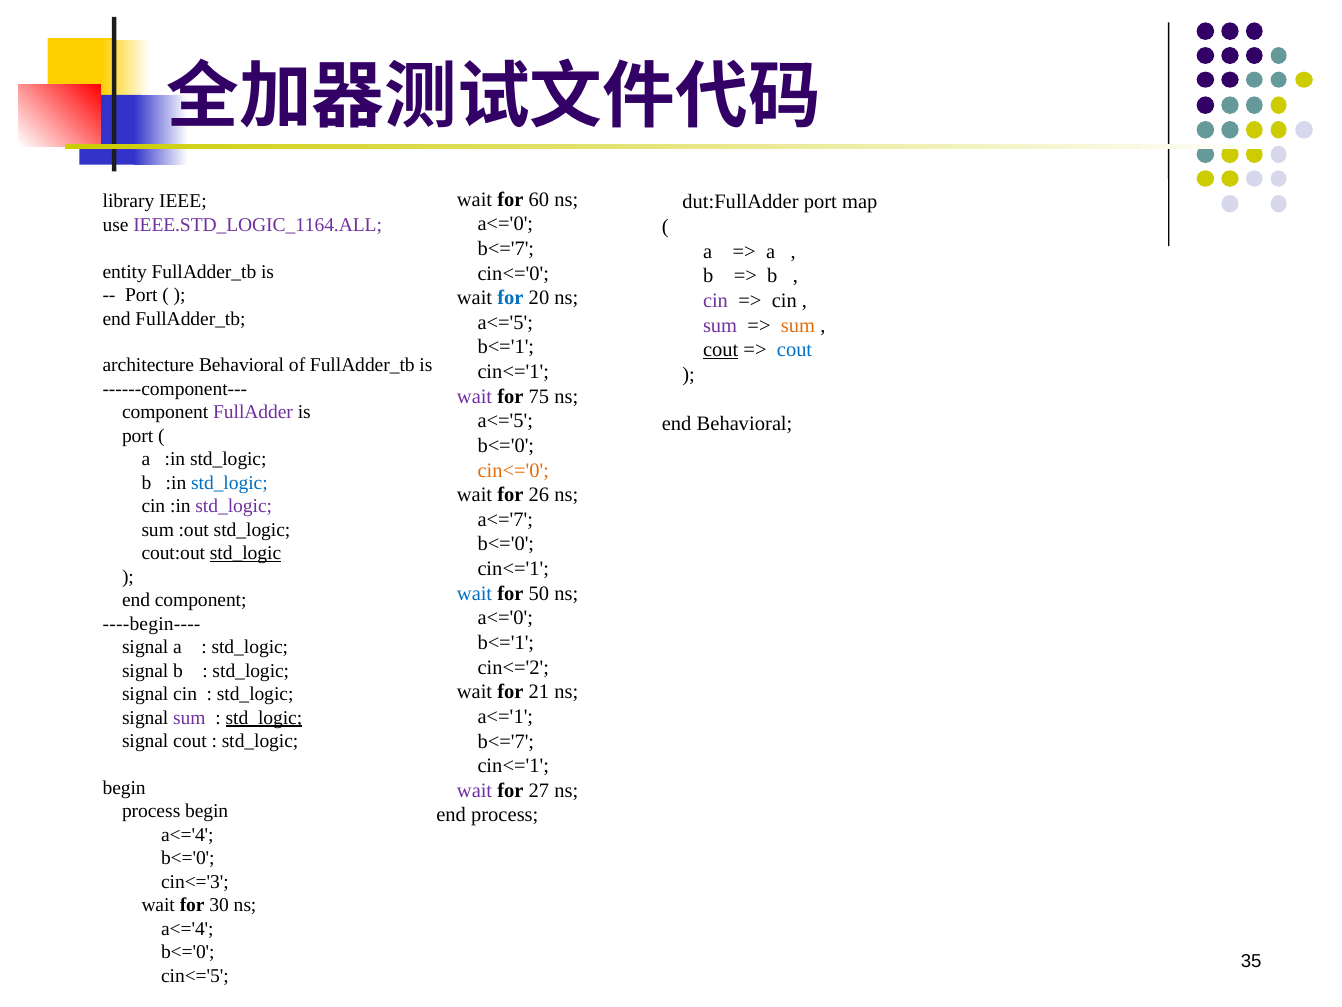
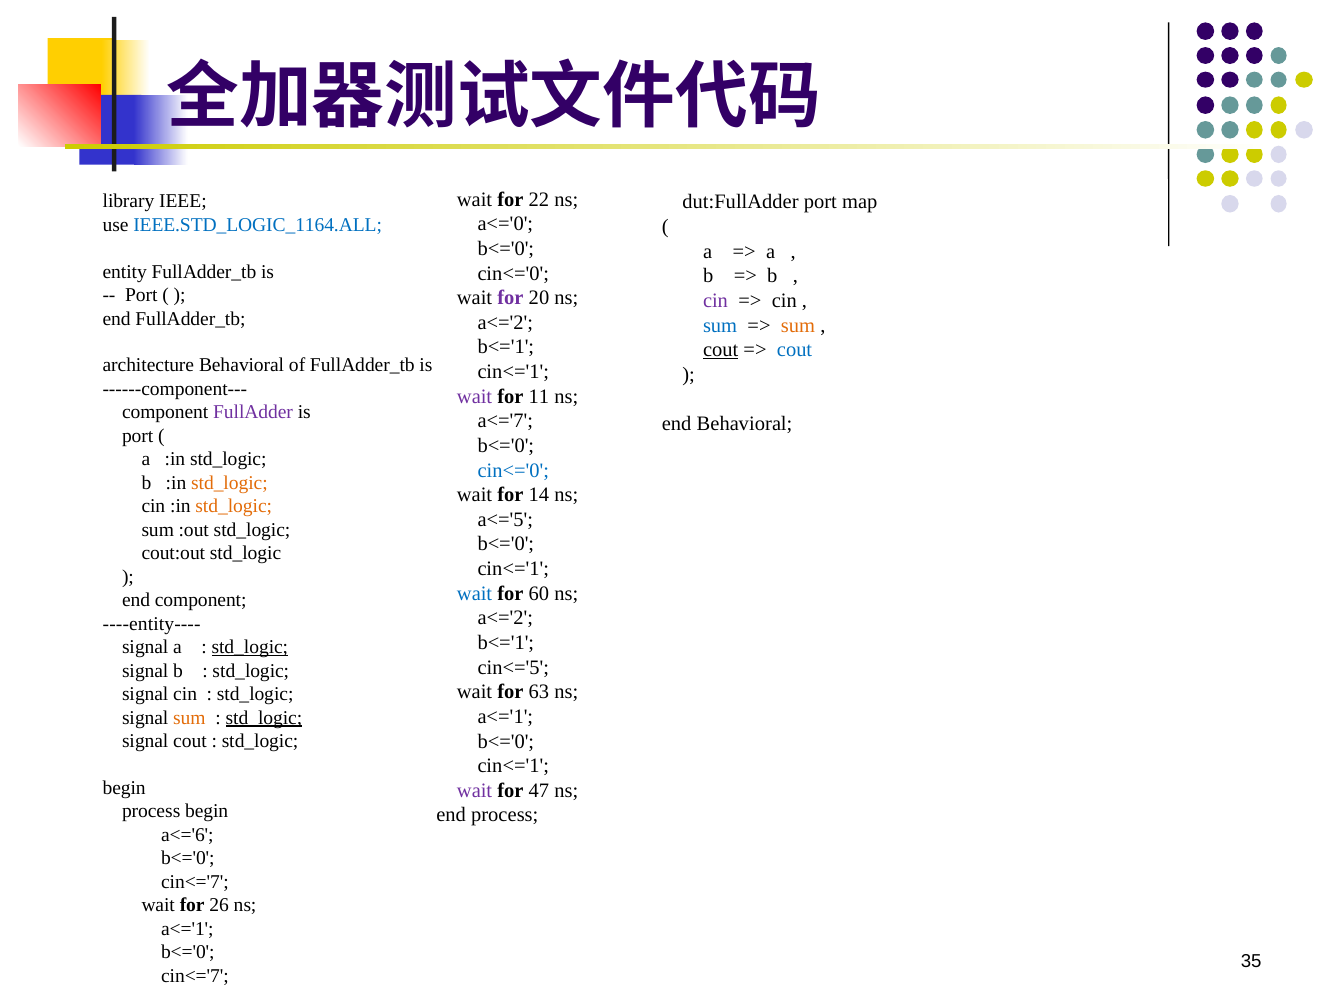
60: 60 -> 22
IEEE.STD_LOGIC_1164.ALL colour: purple -> blue
b<='7 at (506, 248): b<='7 -> b<='0
for at (510, 298) colour: blue -> purple
a<='5 at (505, 322): a<='5 -> a<='2
sum at (720, 325) colour: purple -> blue
75: 75 -> 11
a<='5 at (505, 421): a<='5 -> a<='7
cin<='0 at (513, 470) colour: orange -> blue
std_logic at (229, 483) colour: blue -> orange
26: 26 -> 14
std_logic at (234, 506) colour: purple -> orange
a<='7: a<='7 -> a<='5
std_logic at (246, 553) underline: present -> none
50: 50 -> 60
a<='0 at (505, 618): a<='0 -> a<='2
----begin----: ----begin---- -> ----entity----
std_logic at (250, 647) underline: none -> present
cin<='2: cin<='2 -> cin<='5
21: 21 -> 63
sum at (189, 717) colour: purple -> orange
b<='7 at (506, 741): b<='7 -> b<='0
27: 27 -> 47
a<='4 at (187, 835): a<='4 -> a<='6
cin<='3 at (195, 881): cin<='3 -> cin<='7
30: 30 -> 26
a<='4 at (187, 928): a<='4 -> a<='1
cin<='5 at (195, 975): cin<='5 -> cin<='7
